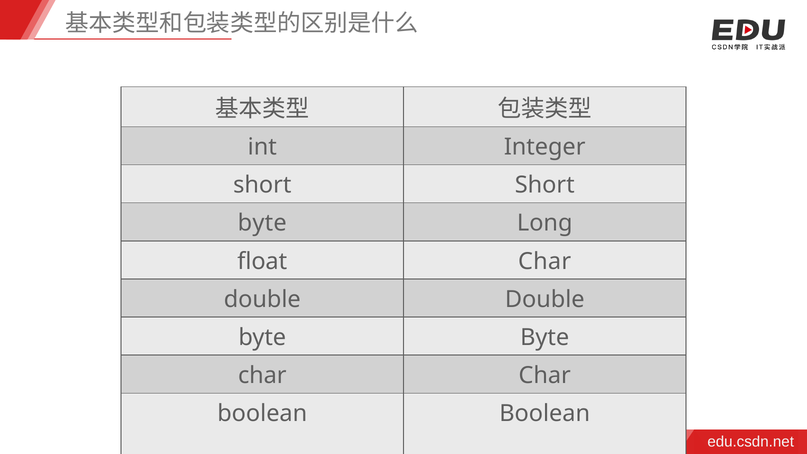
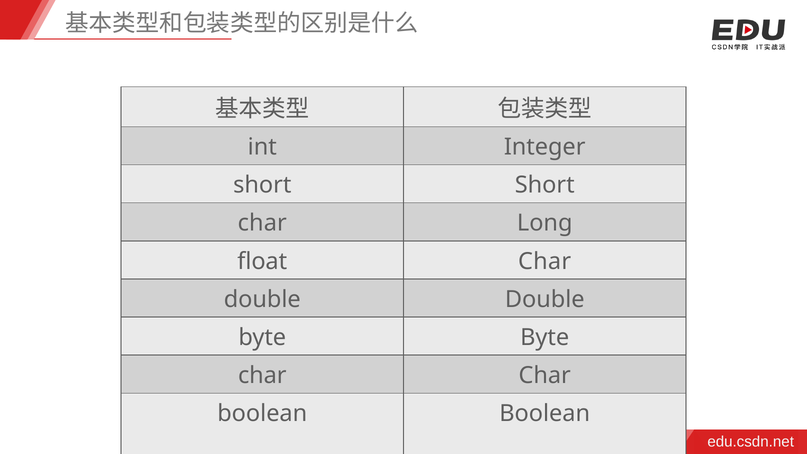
byte at (262, 223): byte -> char
